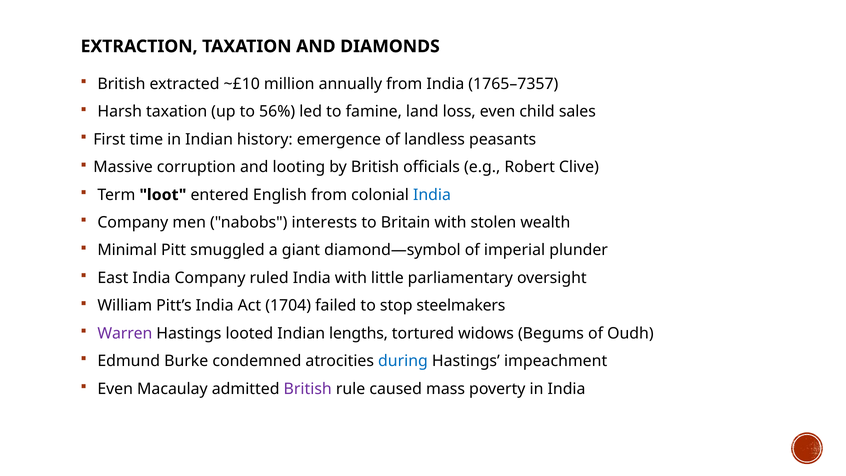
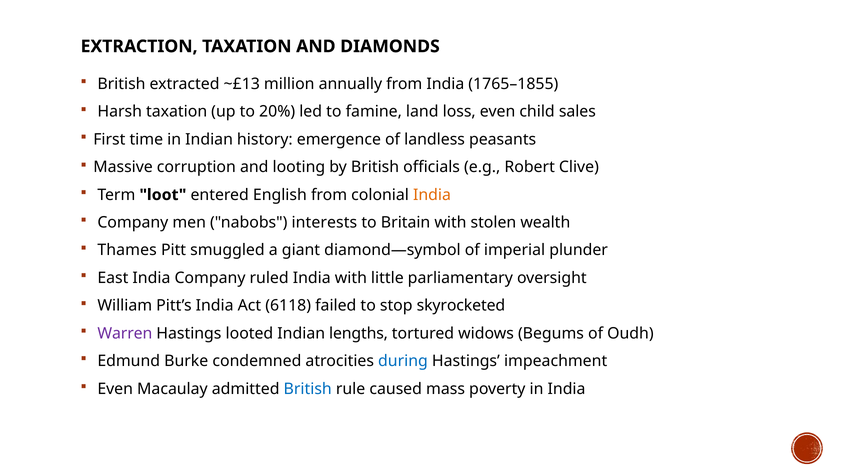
~£10: ~£10 -> ~£13
1765–7357: 1765–7357 -> 1765–1855
56%: 56% -> 20%
India at (432, 195) colour: blue -> orange
Minimal: Minimal -> Thames
1704: 1704 -> 6118
steelmakers: steelmakers -> skyrocketed
British at (308, 389) colour: purple -> blue
